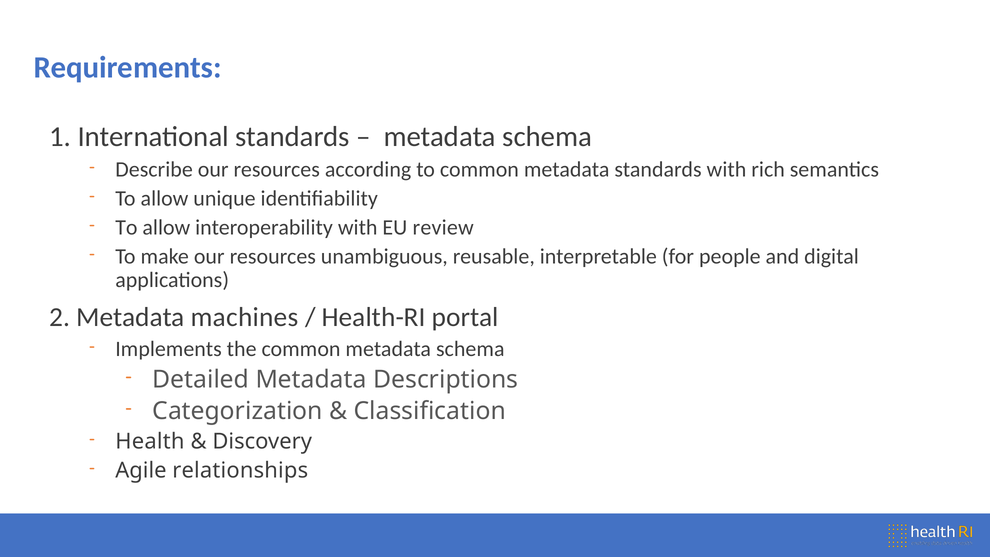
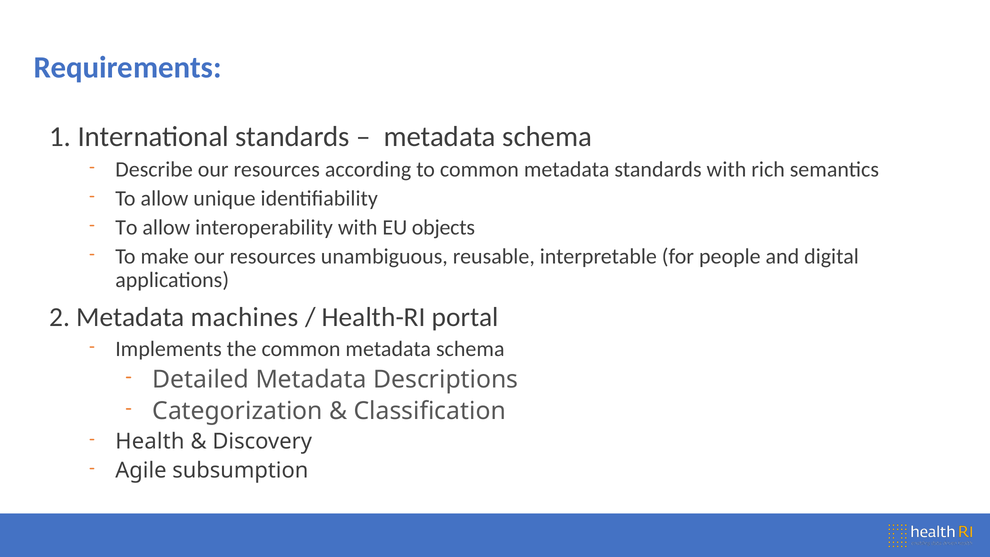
review: review -> objects
relationships: relationships -> subsumption
